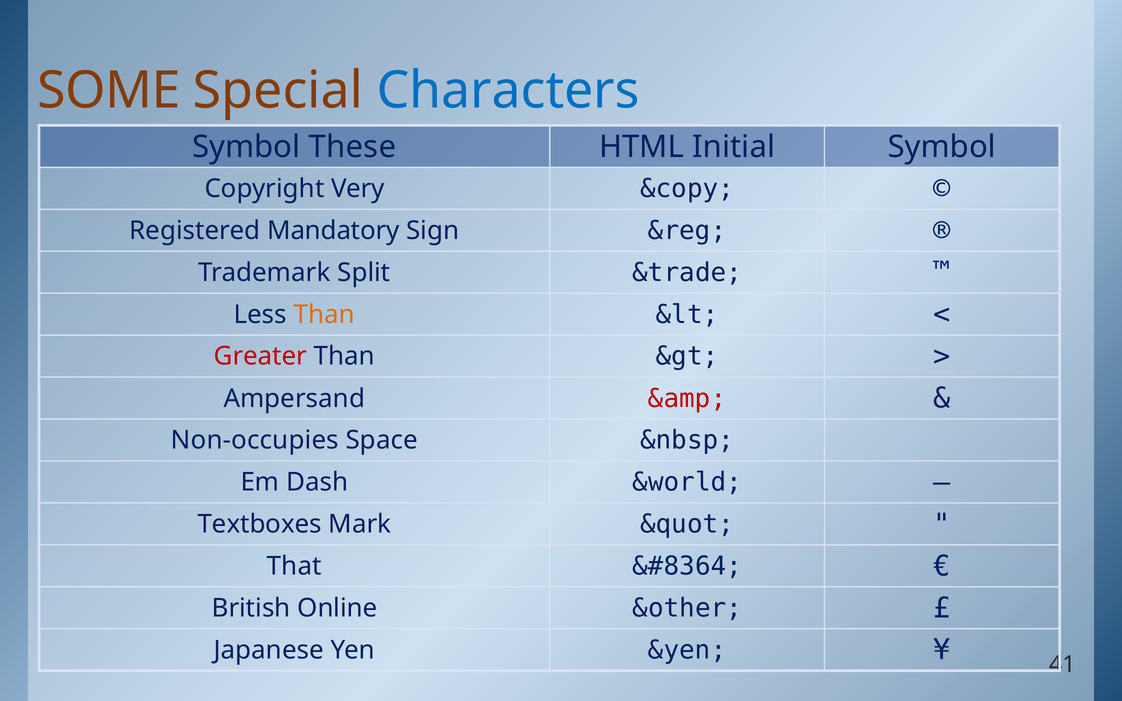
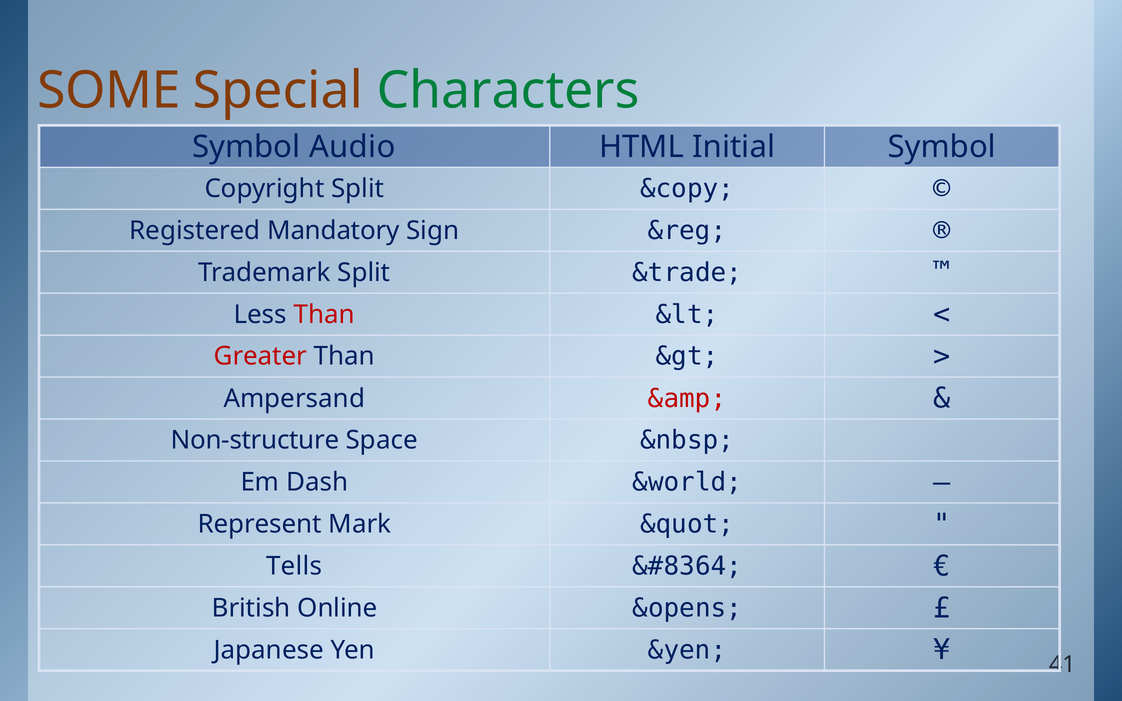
Characters colour: blue -> green
These: These -> Audio
Copyright Very: Very -> Split
Than at (324, 315) colour: orange -> red
Non-occupies: Non-occupies -> Non-structure
Textboxes: Textboxes -> Represent
That: That -> Tells
&other: &other -> &opens
